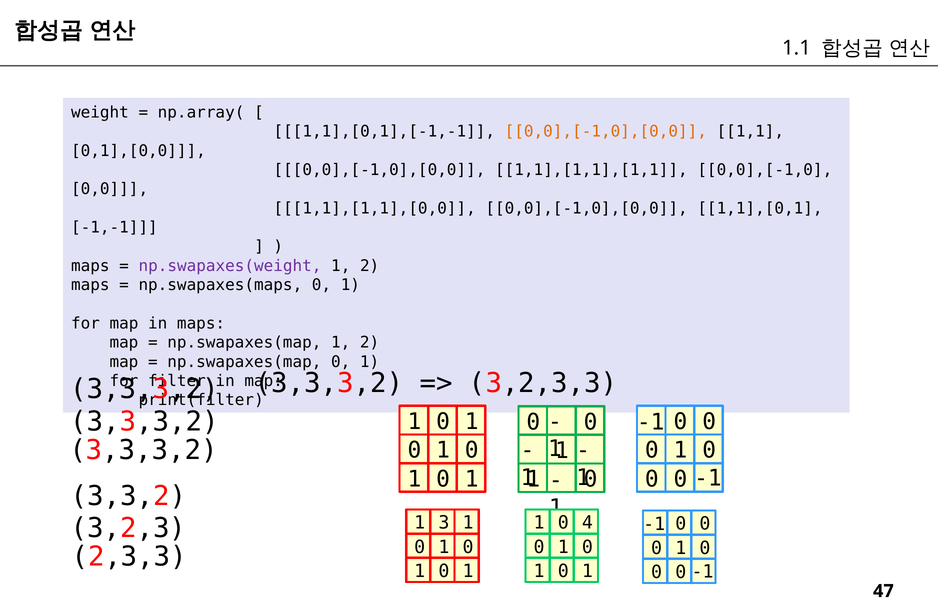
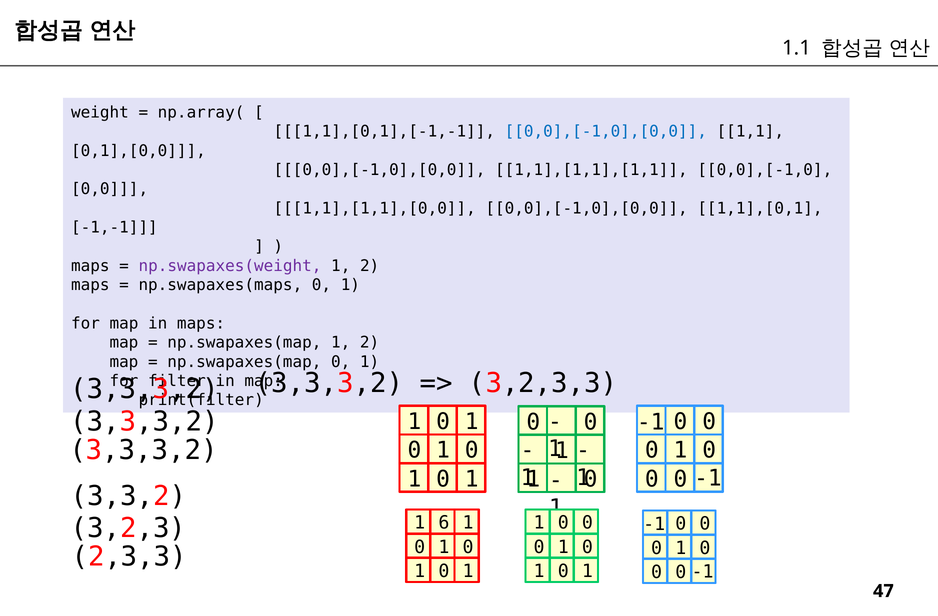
0,0],[-1,0],[0,0 at (606, 132) colour: orange -> blue
3: 3 -> 6
4 at (587, 523): 4 -> 0
